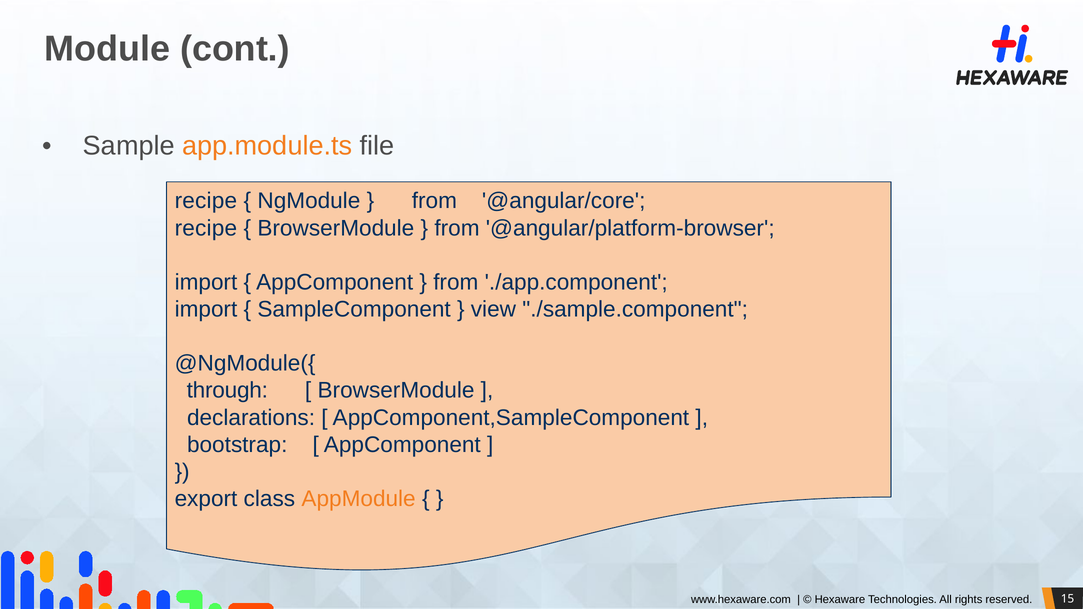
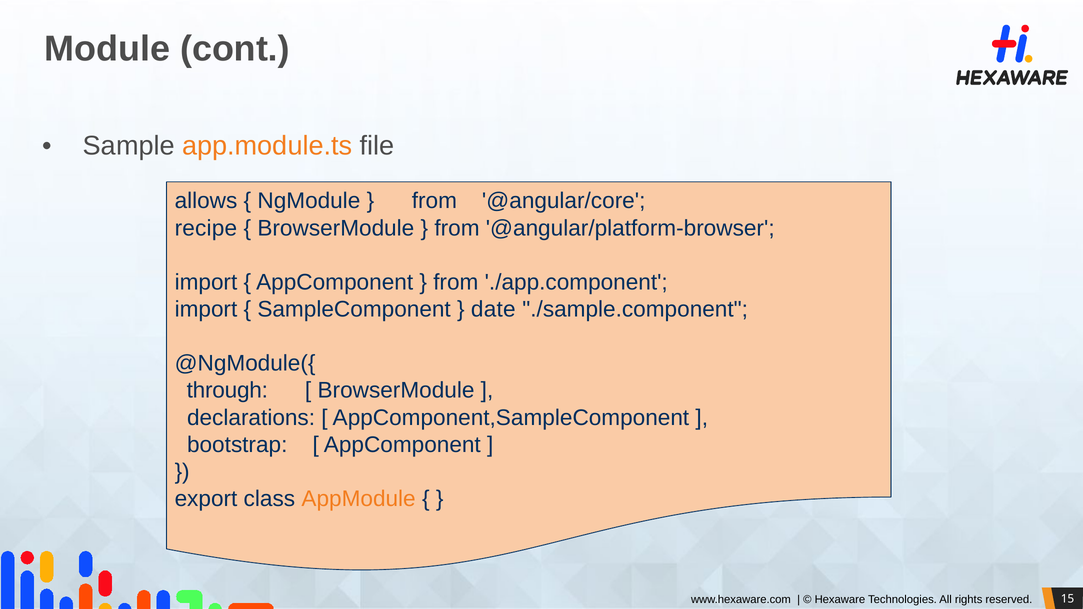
recipe at (206, 201): recipe -> allows
view: view -> date
